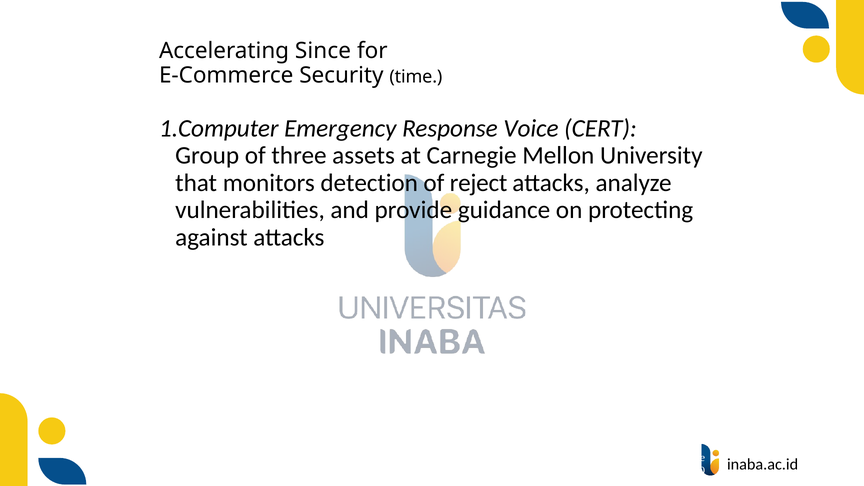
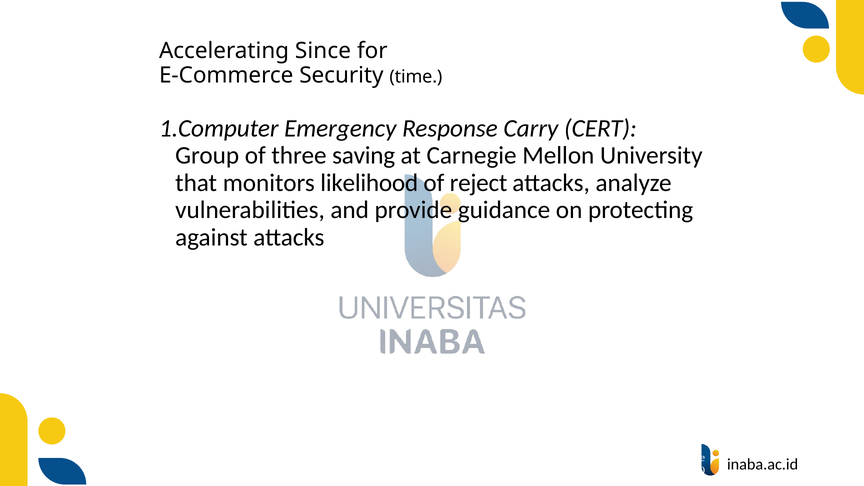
Voice: Voice -> Carry
assets: assets -> saving
detection: detection -> likelihood
